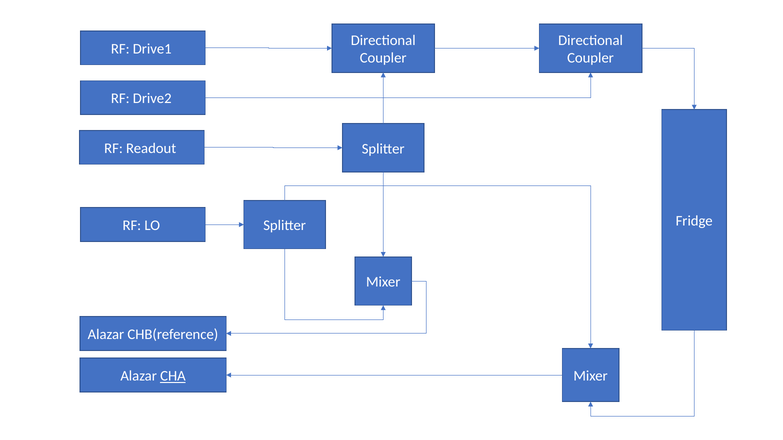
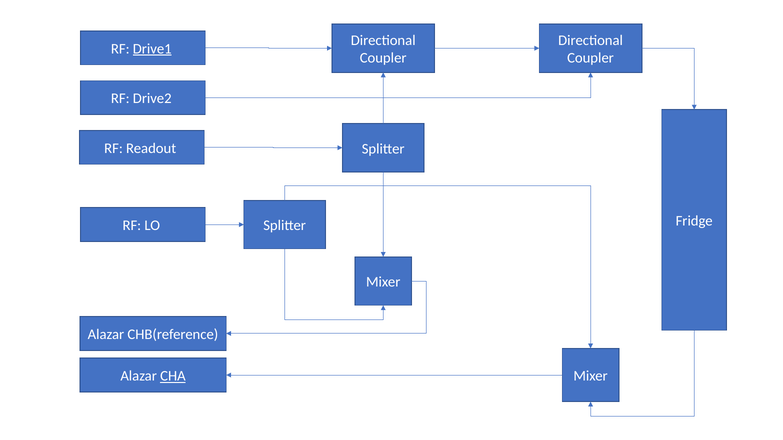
Drive1 underline: none -> present
